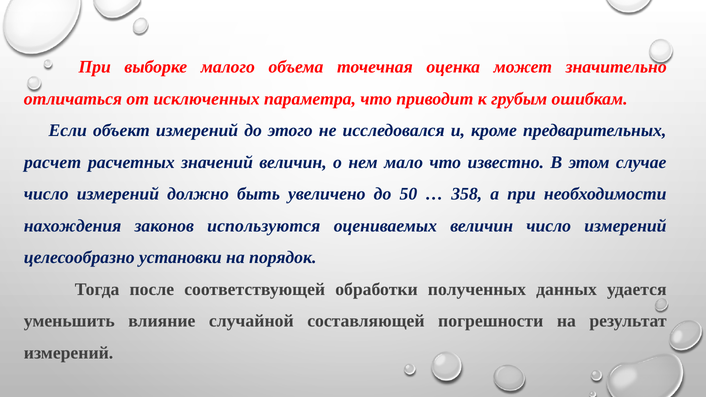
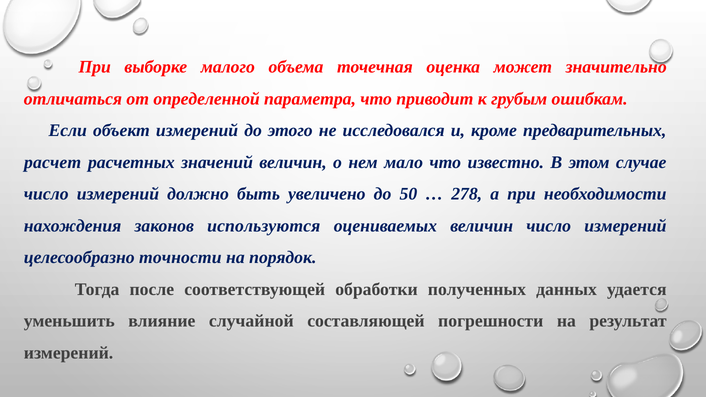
исключенных: исключенных -> определенной
358: 358 -> 278
установки: установки -> точности
